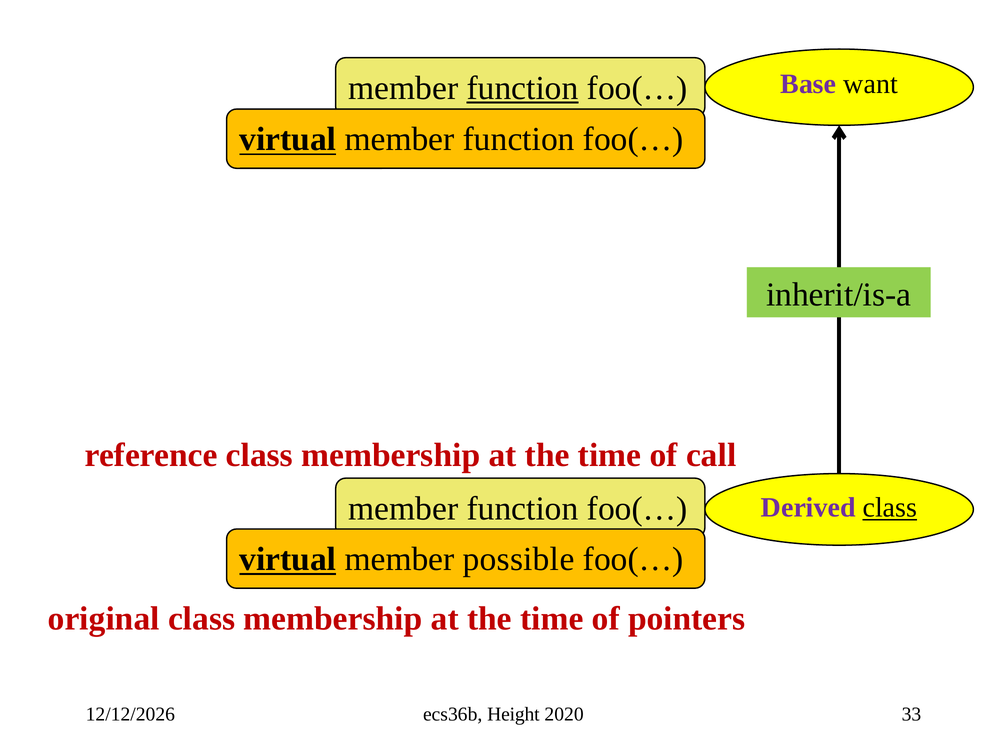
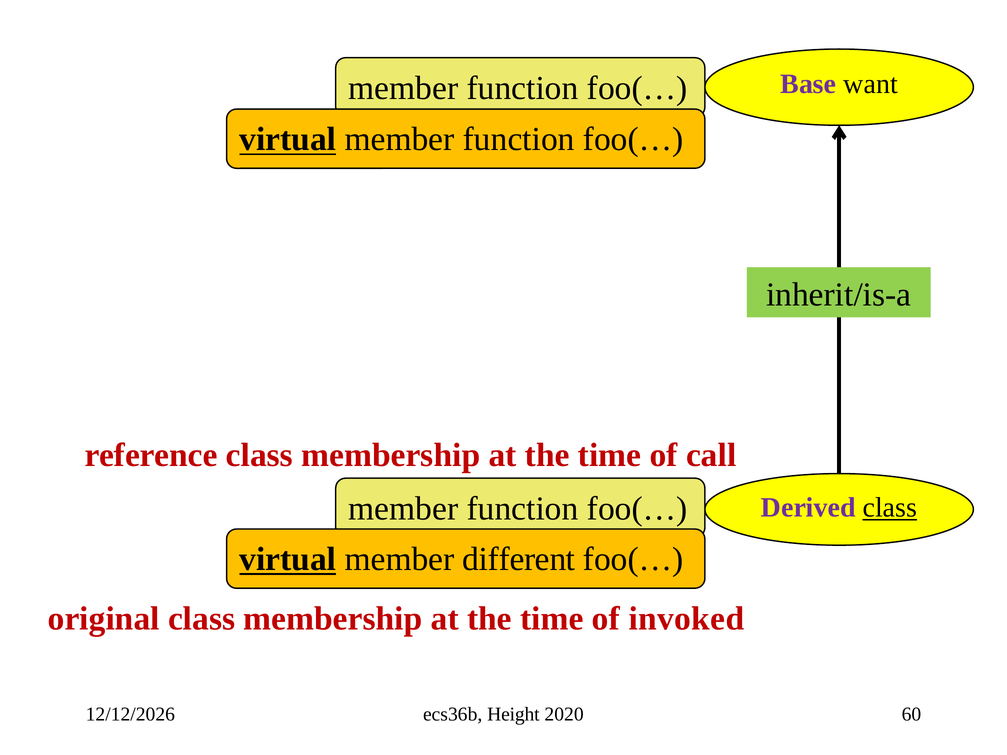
function at (523, 88) underline: present -> none
possible: possible -> different
pointers: pointers -> invoked
33: 33 -> 60
